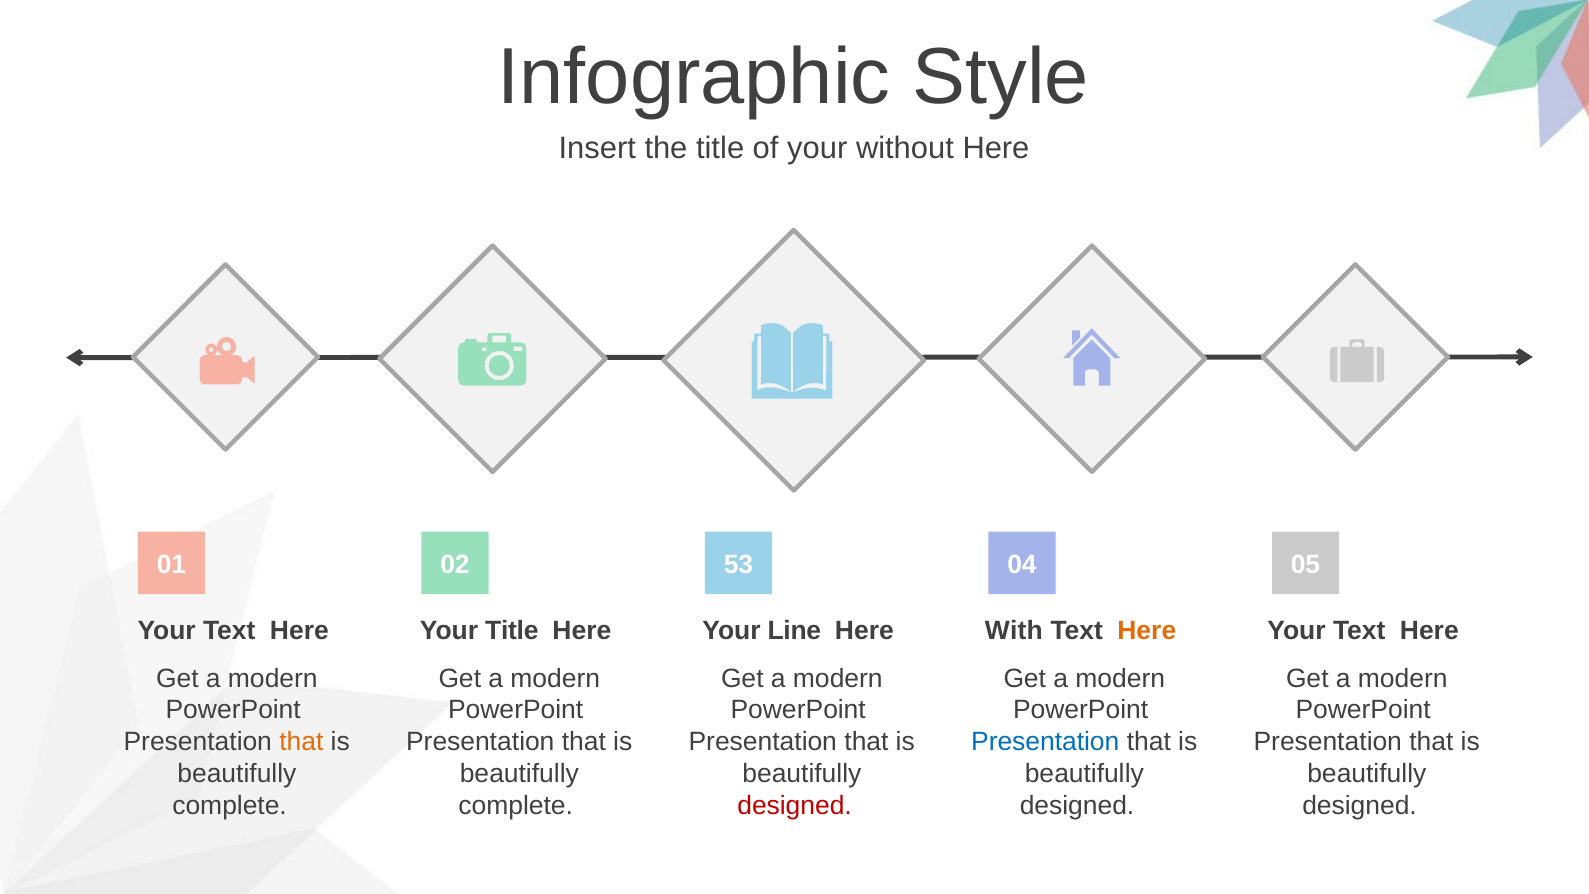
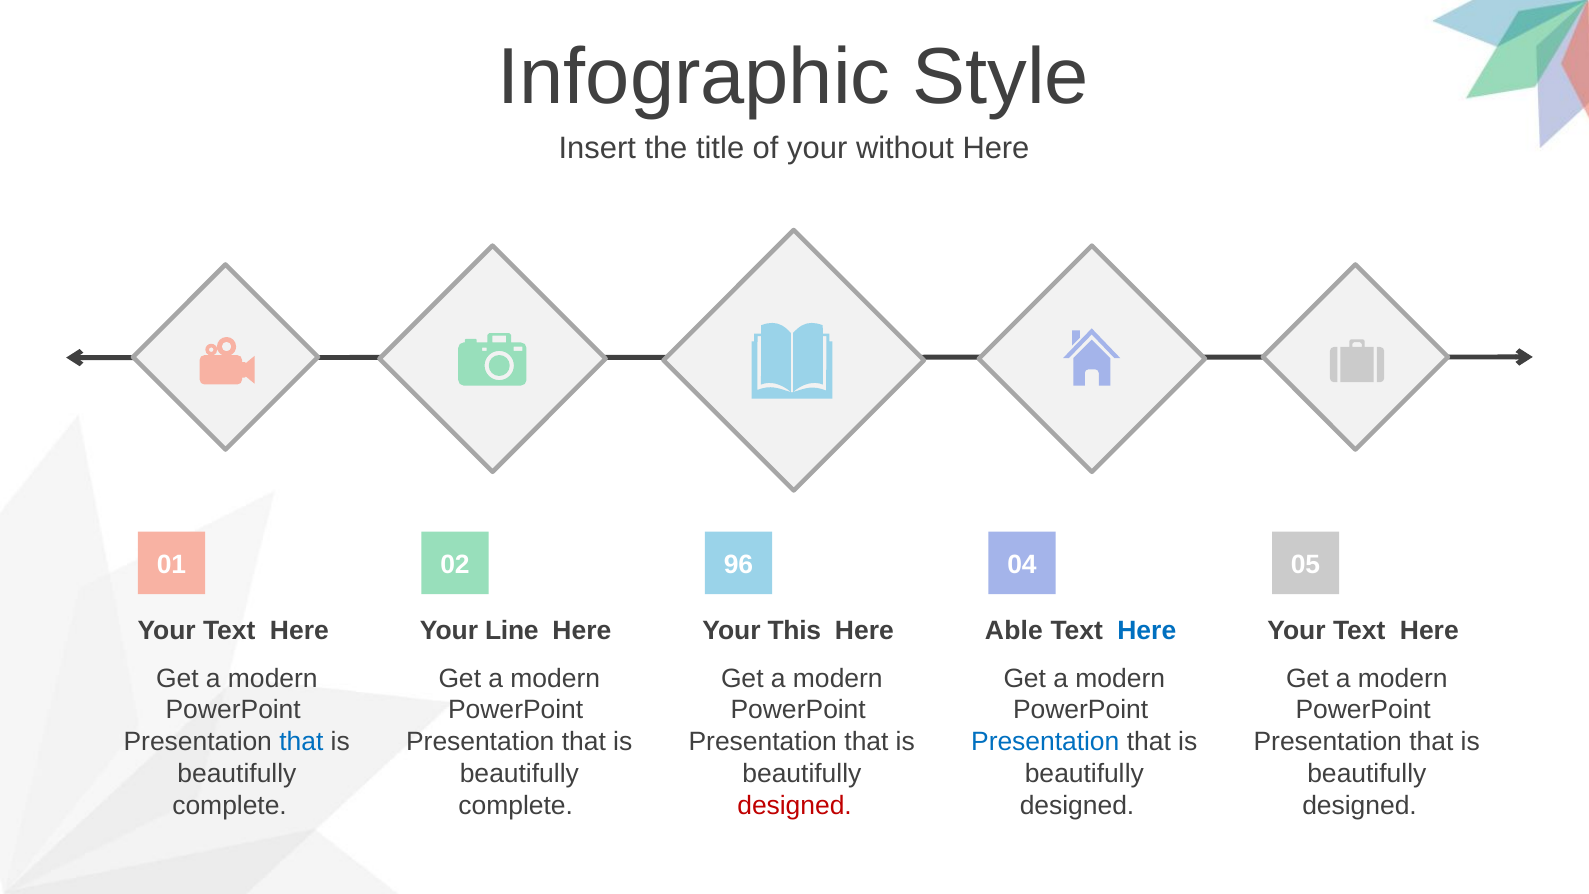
53: 53 -> 96
Your Title: Title -> Line
Line: Line -> This
With: With -> Able
Here at (1147, 630) colour: orange -> blue
that at (301, 742) colour: orange -> blue
